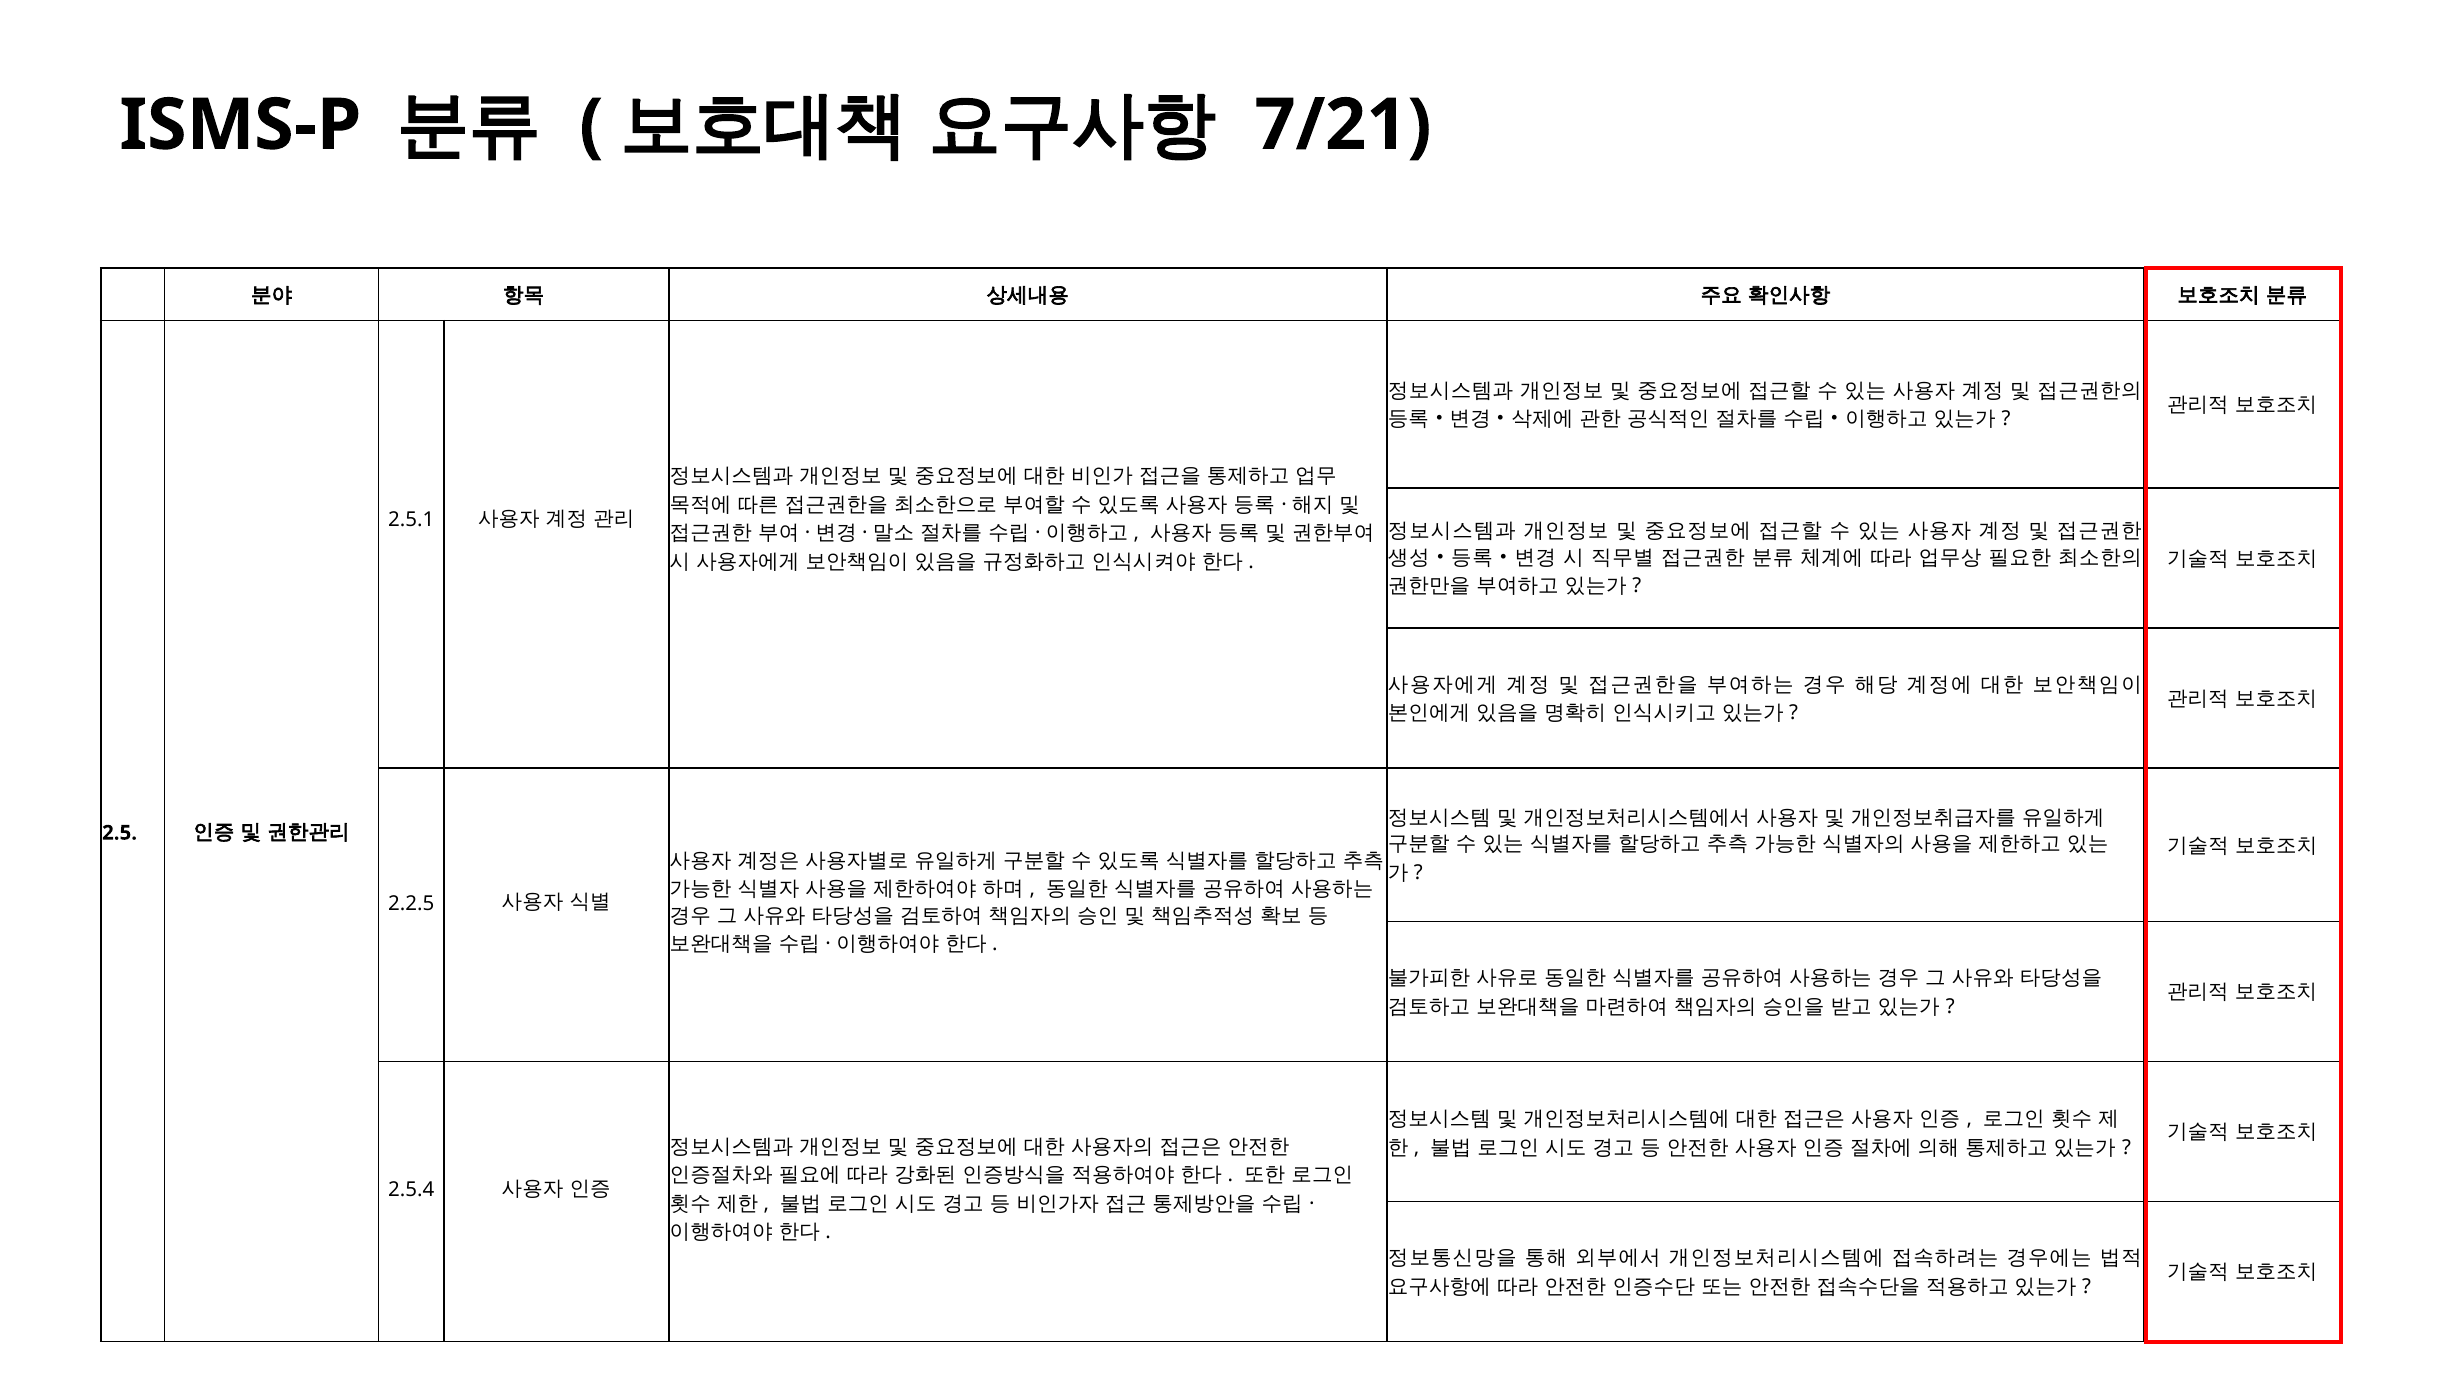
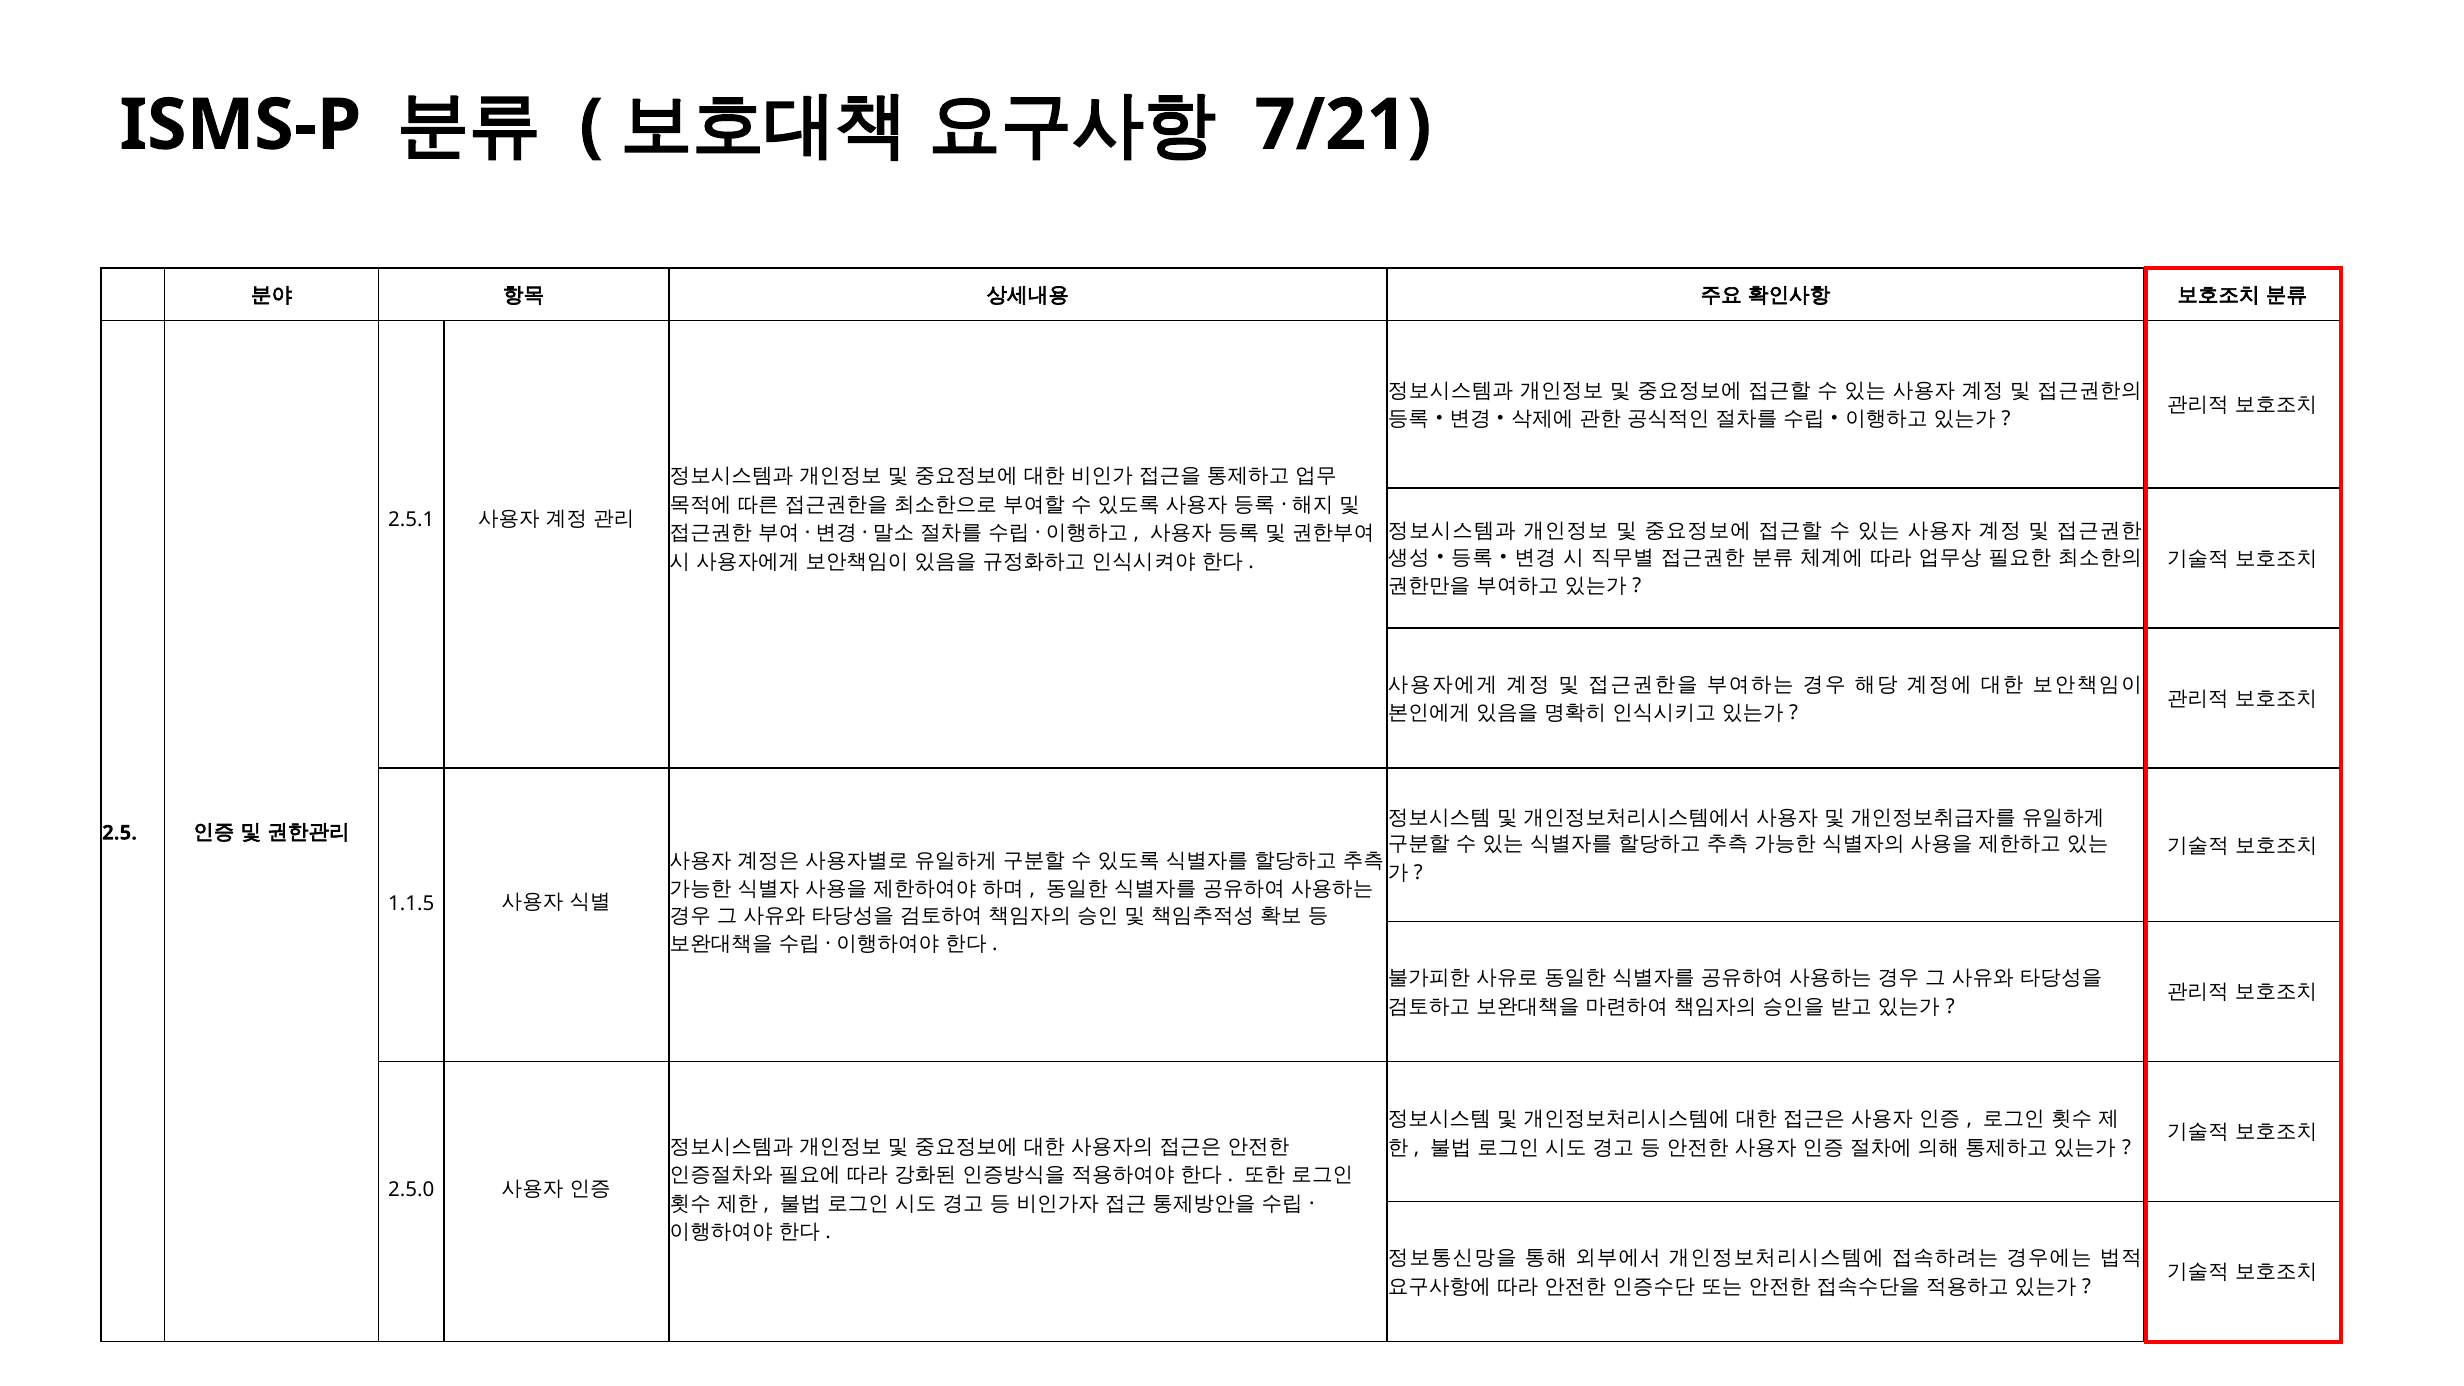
2.2.5: 2.2.5 -> 1.1.5
2.5.4: 2.5.4 -> 2.5.0
